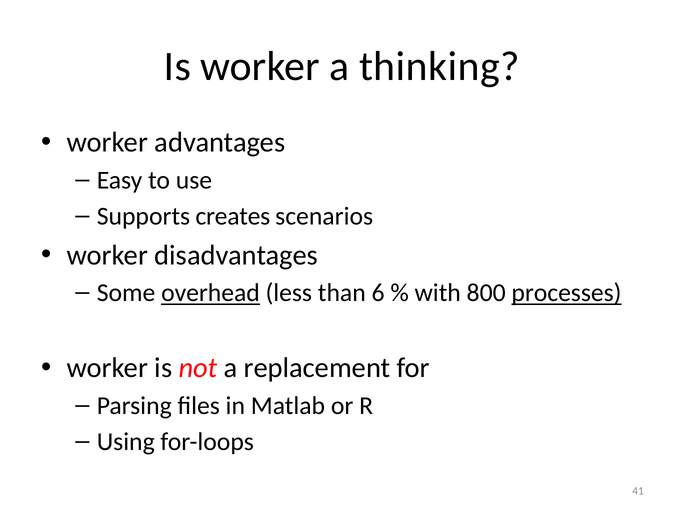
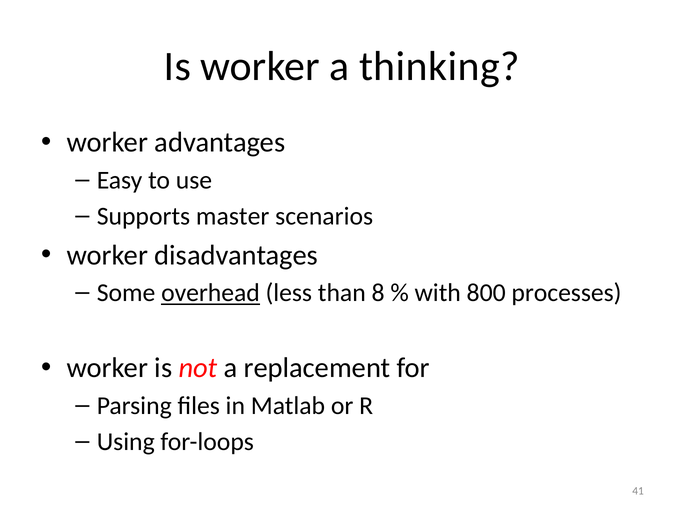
creates: creates -> master
6: 6 -> 8
processes underline: present -> none
